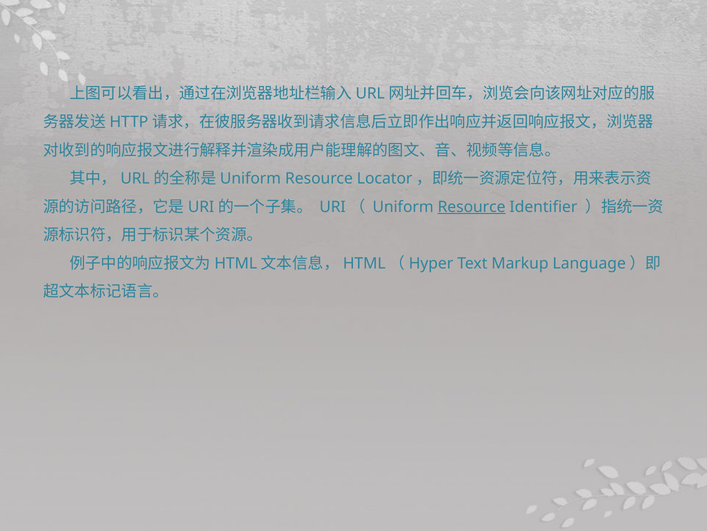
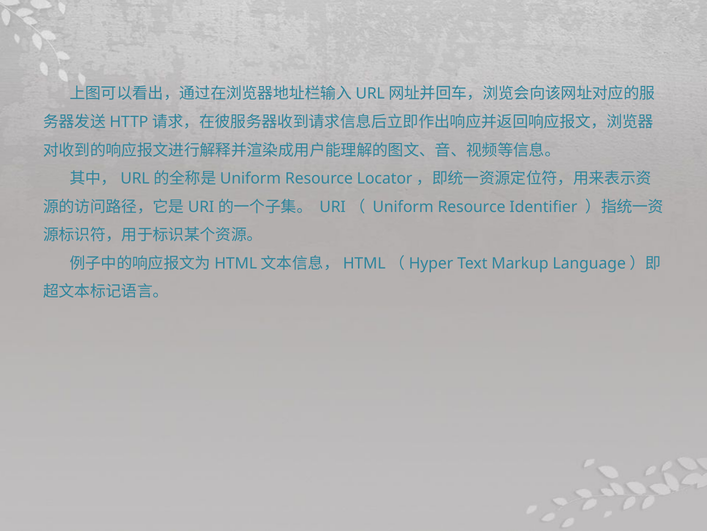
Resource at (472, 207) underline: present -> none
